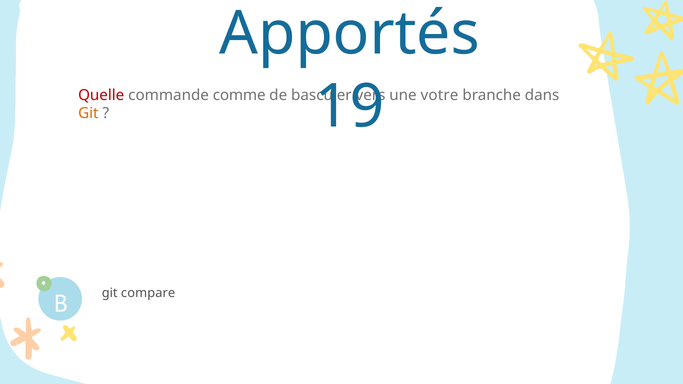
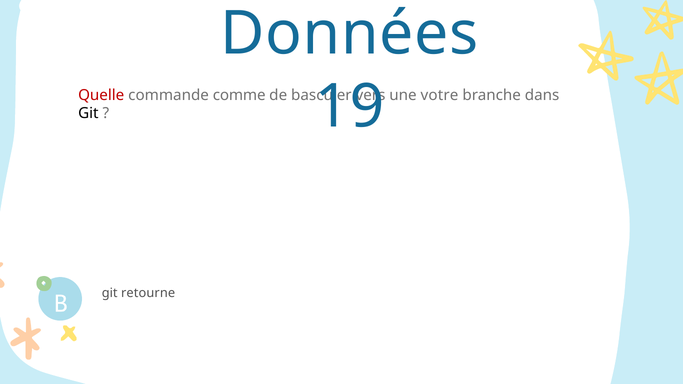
Apportés: Apportés -> Données
Git at (88, 114) colour: orange -> black
compare: compare -> retourne
